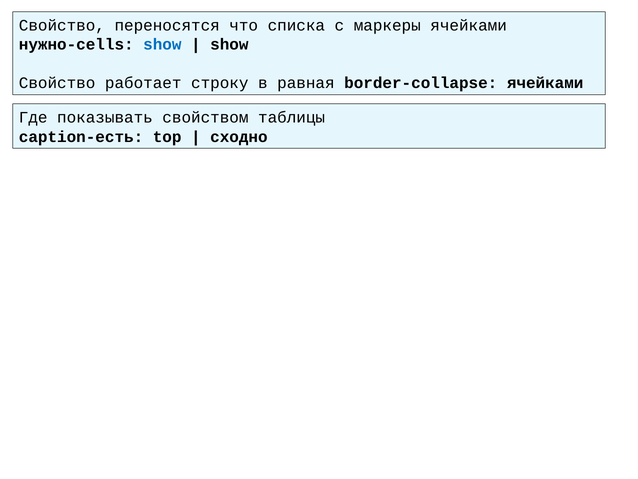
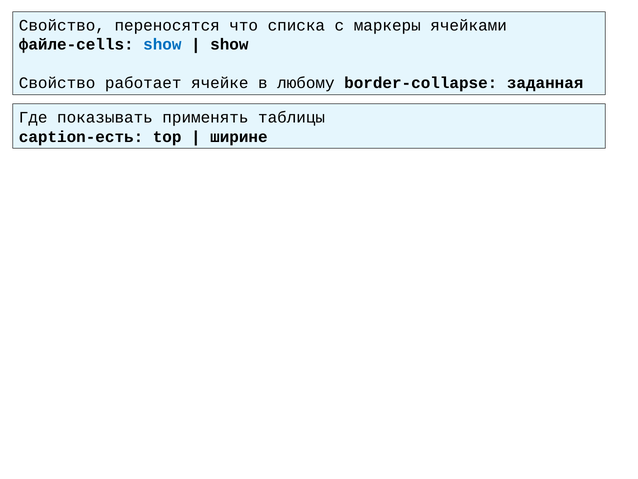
нужно-cells: нужно-cells -> файле-cells
строку: строку -> ячейке
равная: равная -> любому
border-collapse ячейками: ячейками -> заданная
свойством: свойством -> применять
сходно: сходно -> ширине
